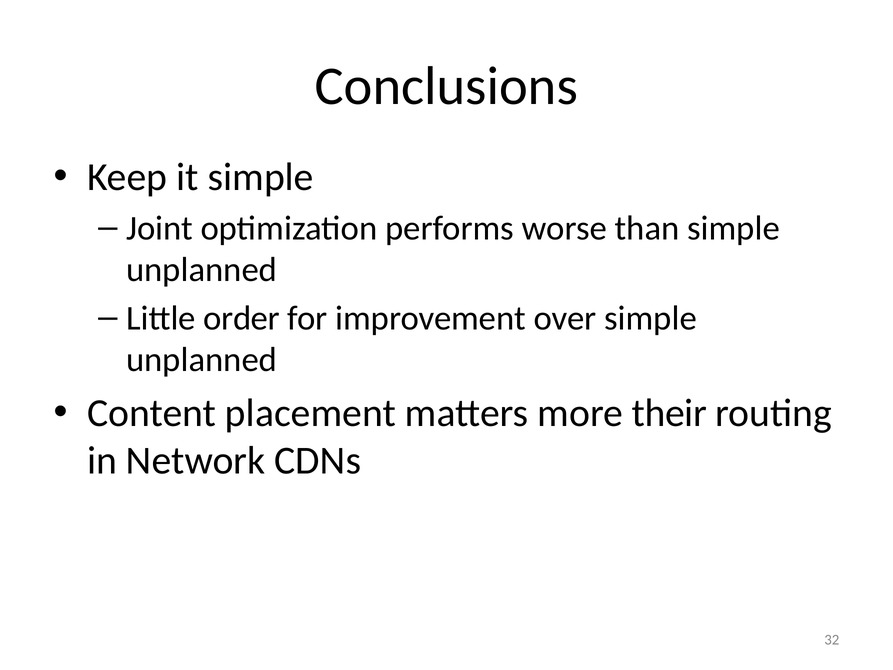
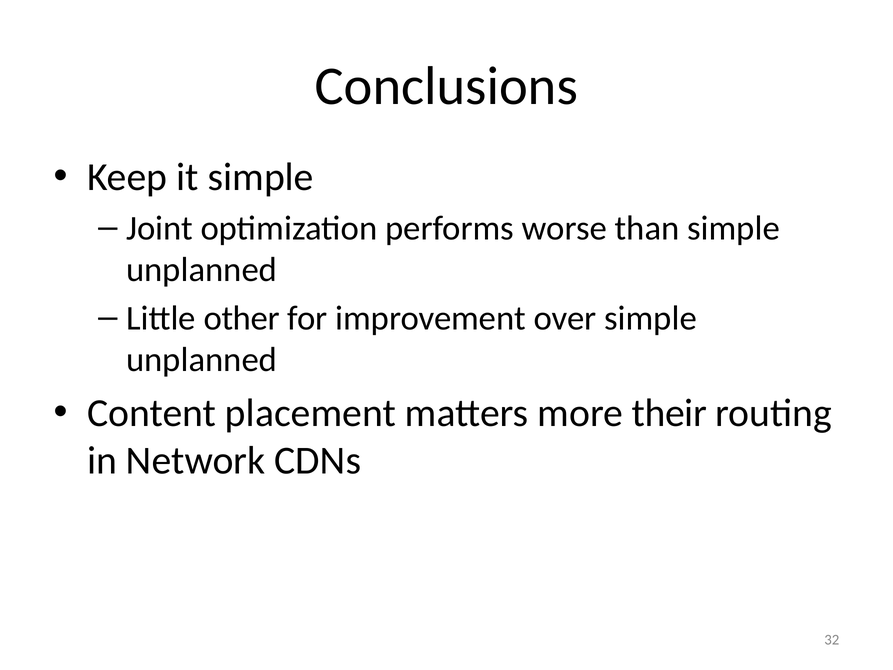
order: order -> other
